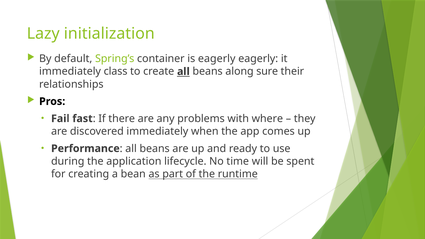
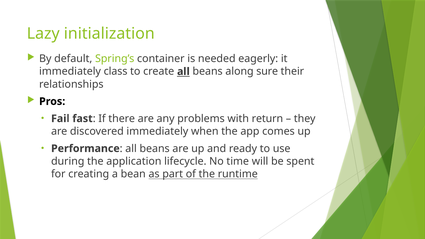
is eagerly: eagerly -> needed
where: where -> return
